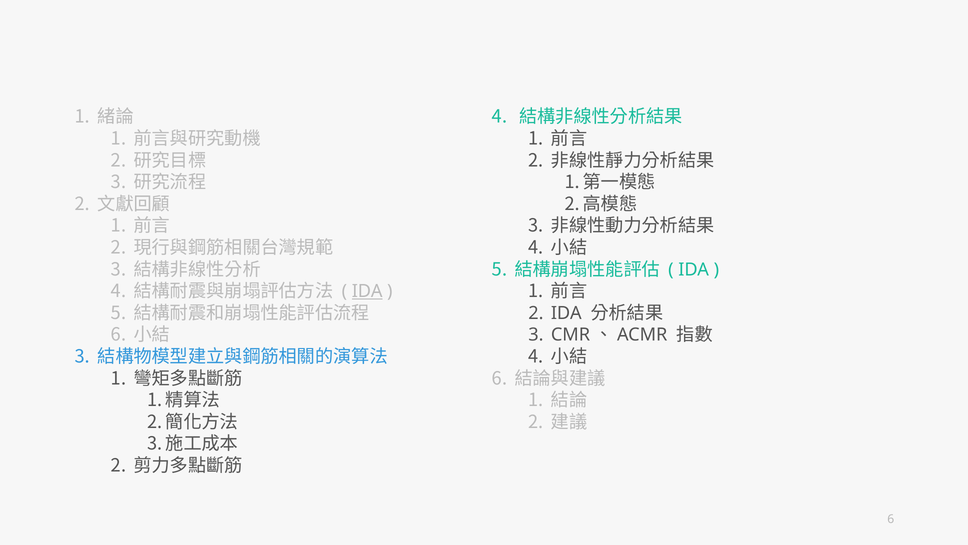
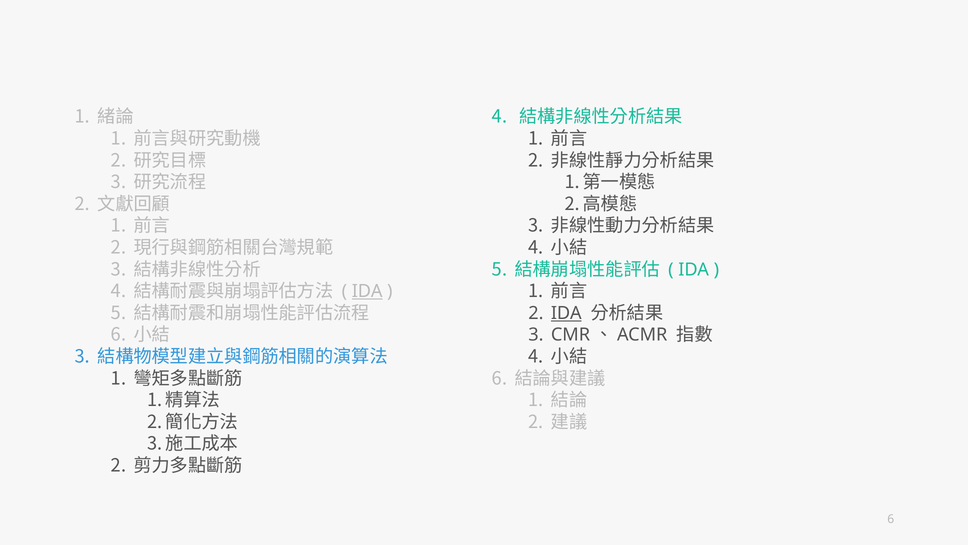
IDA at (566, 313) underline: none -> present
